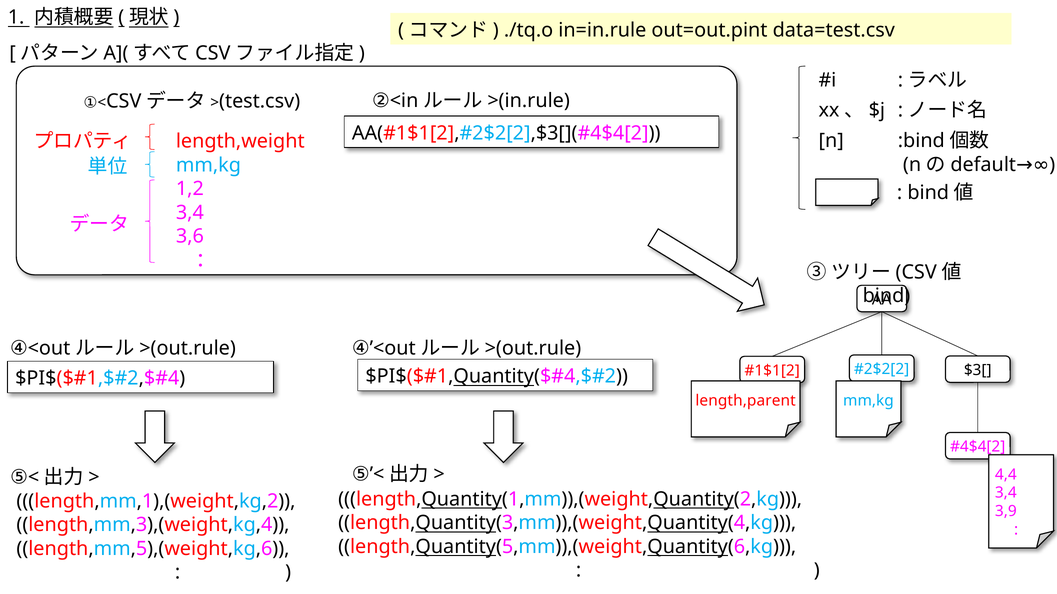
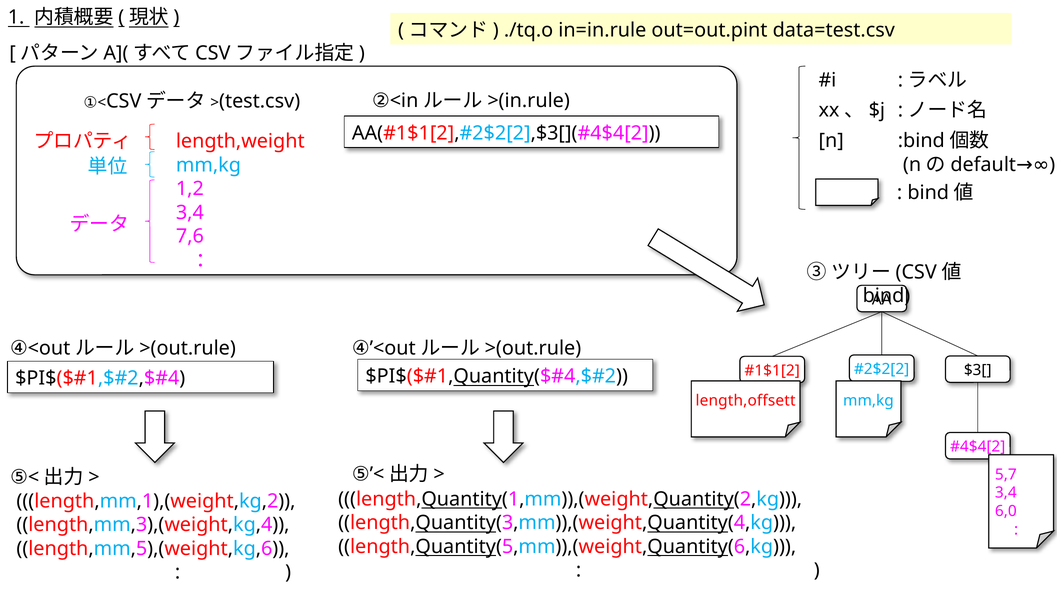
3,6: 3,6 -> 7,6
length,parent: length,parent -> length,offsett
4,4: 4,4 -> 5,7
3,9: 3,9 -> 6,0
